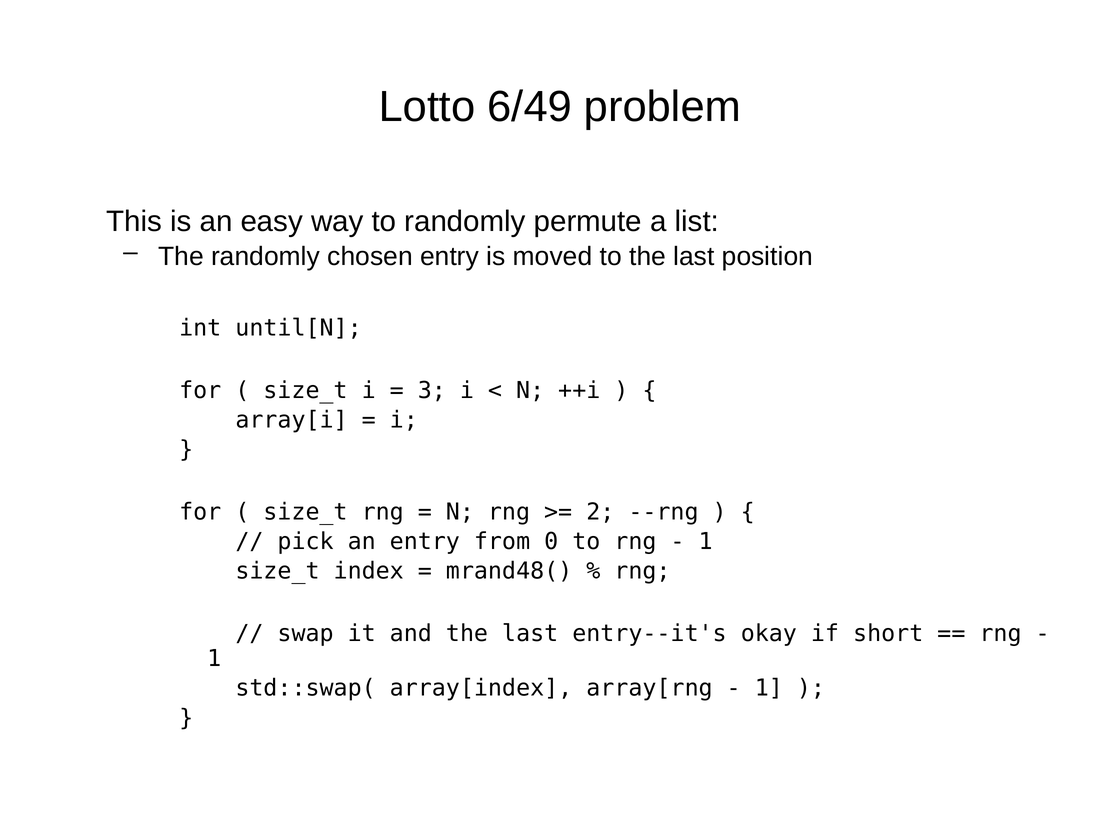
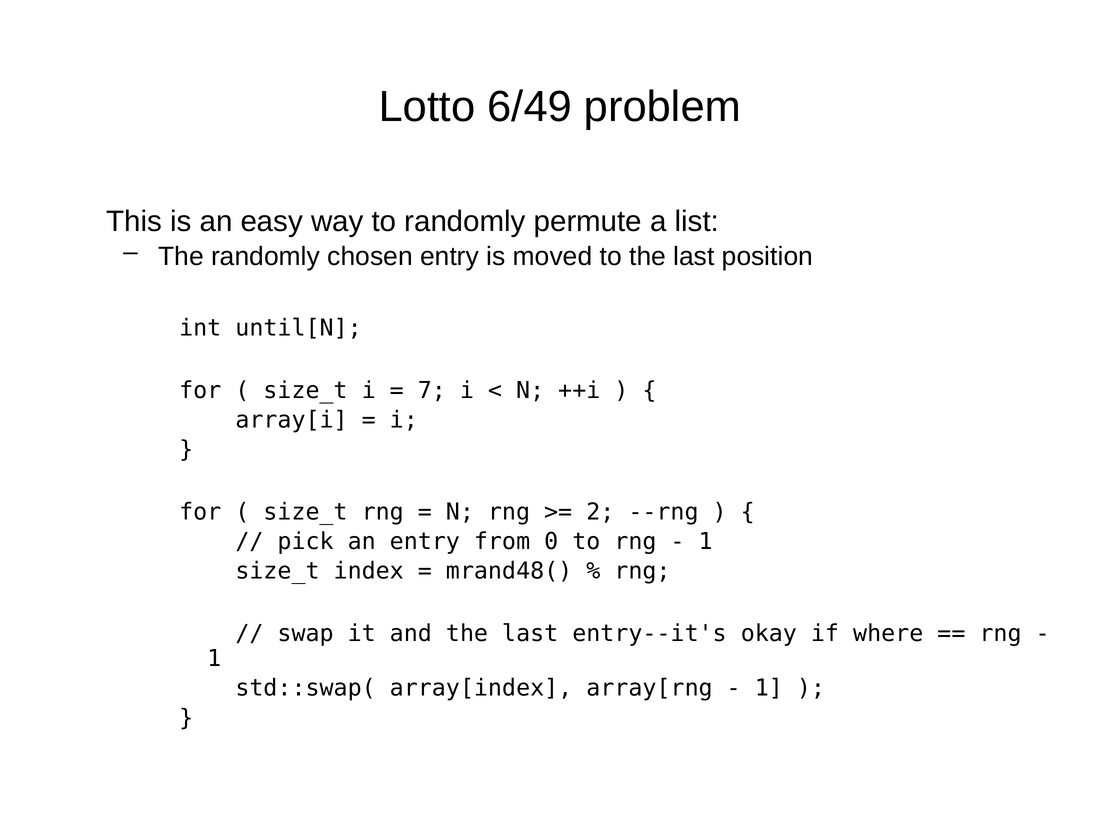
3: 3 -> 7
short: short -> where
